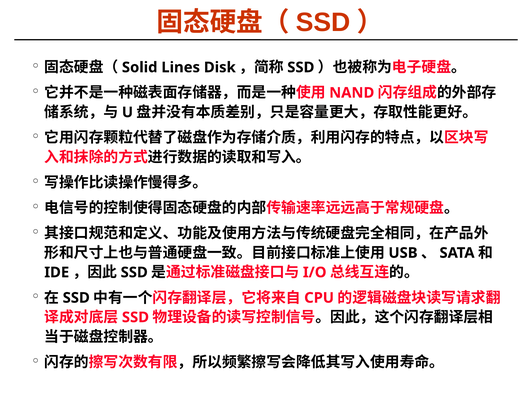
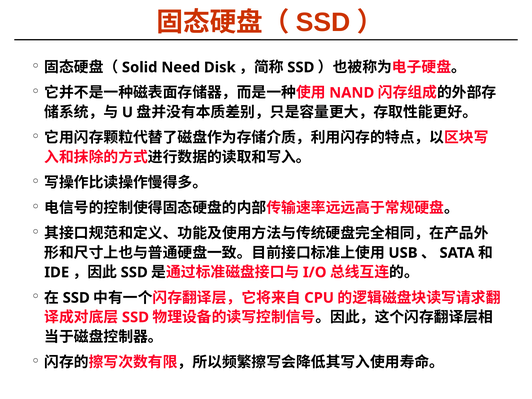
Lines: Lines -> Need
